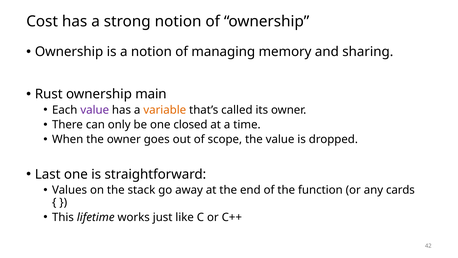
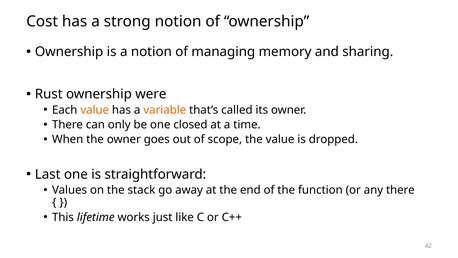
main: main -> were
value at (95, 110) colour: purple -> orange
any cards: cards -> there
